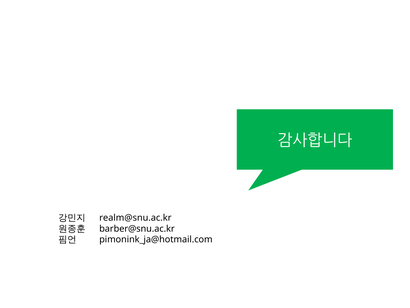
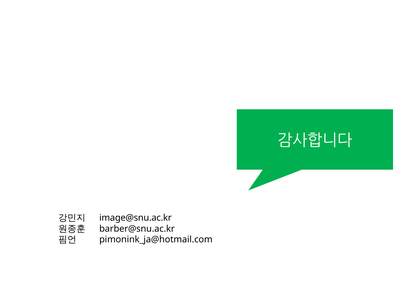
realm@snu.ac.kr: realm@snu.ac.kr -> image@snu.ac.kr
